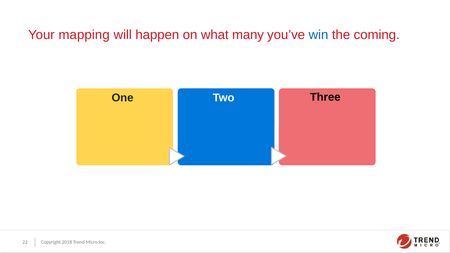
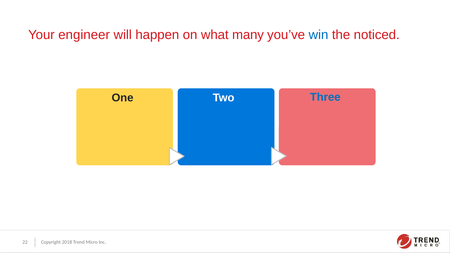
mapping: mapping -> engineer
coming: coming -> noticed
Three colour: black -> blue
